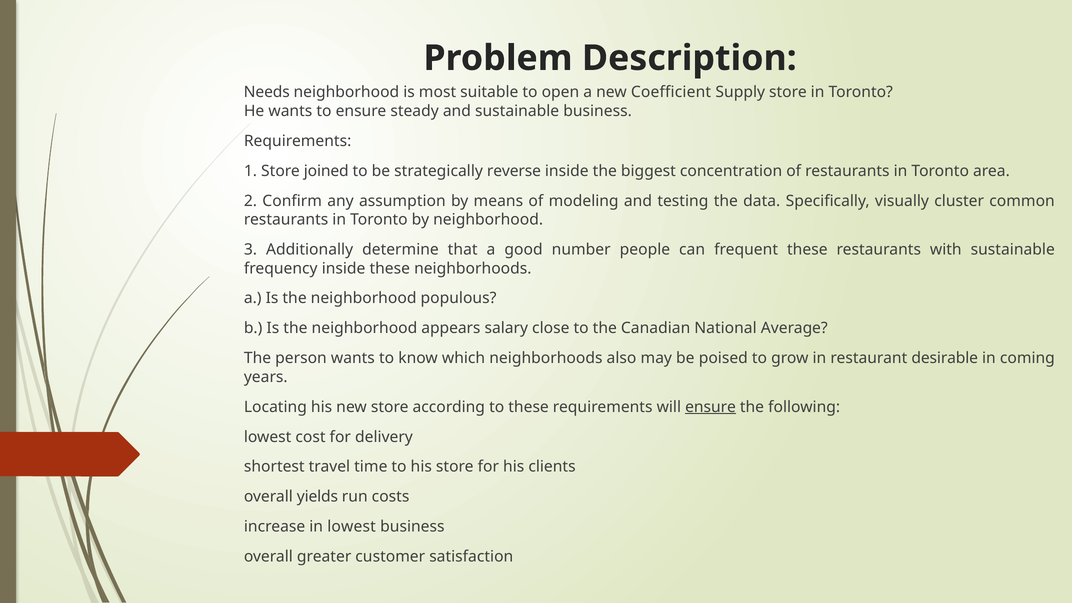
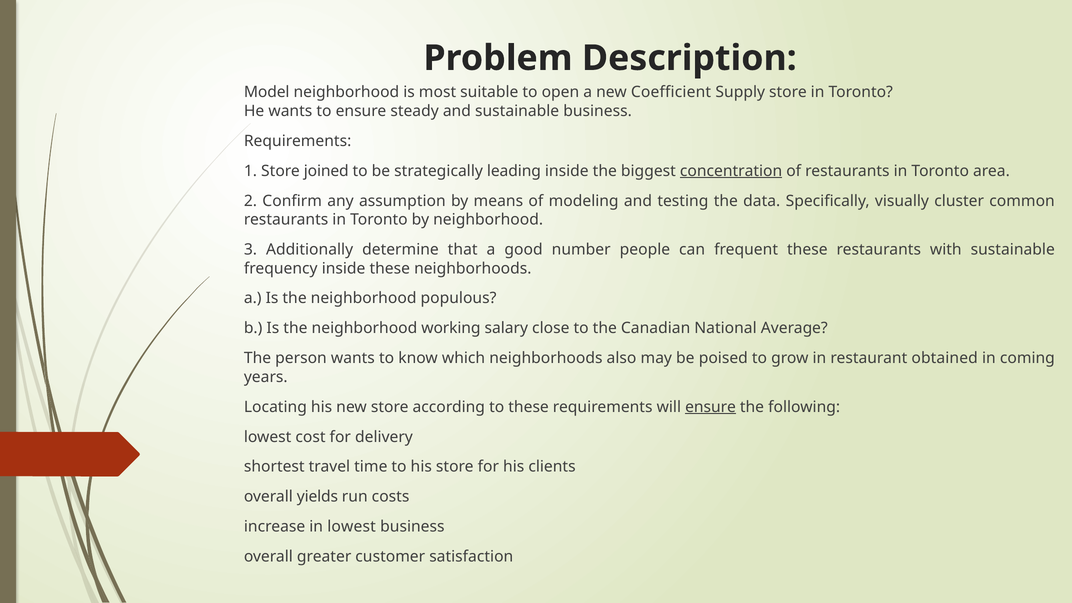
Needs: Needs -> Model
reverse: reverse -> leading
concentration underline: none -> present
appears: appears -> working
desirable: desirable -> obtained
